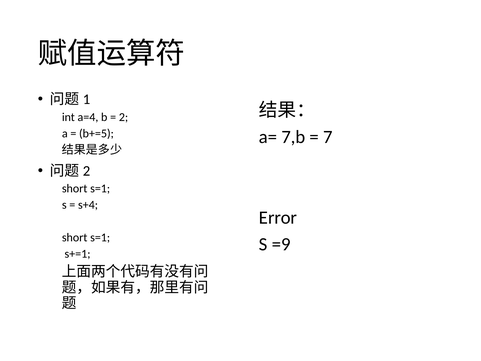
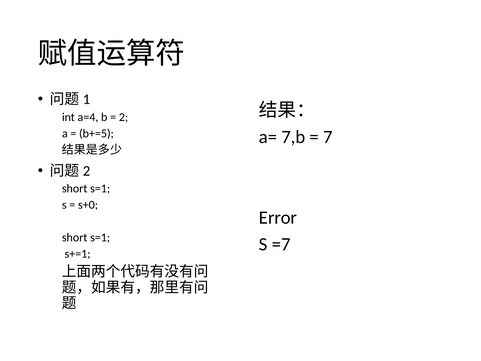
s+4: s+4 -> s+0
=9: =9 -> =7
